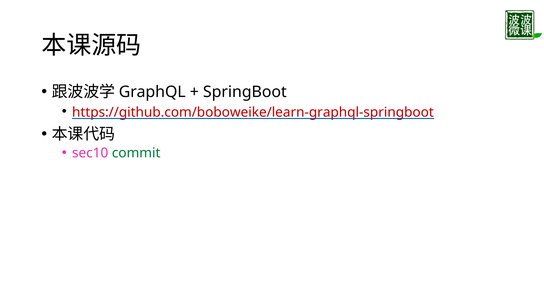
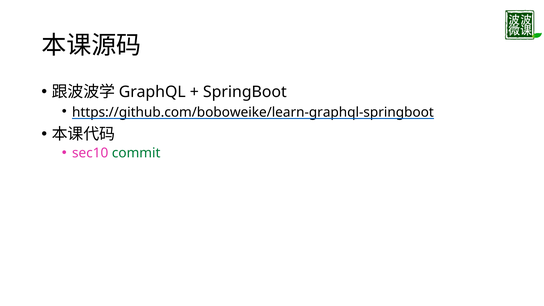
https://github.com/boboweike/learn-graphql-springboot colour: red -> black
